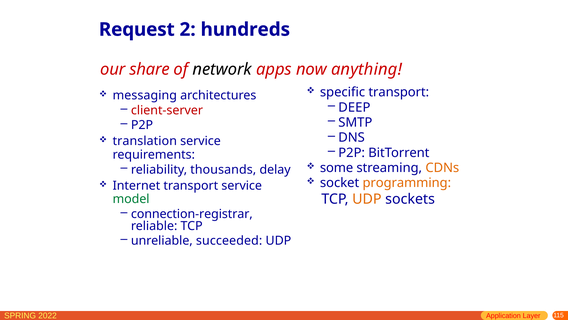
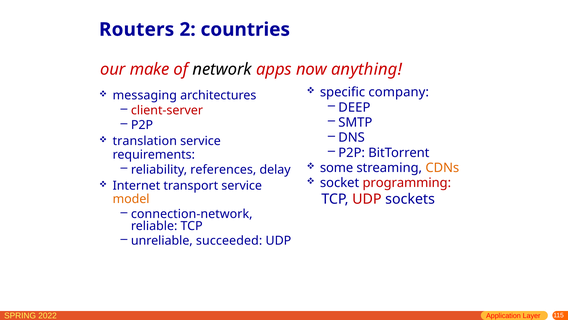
Request: Request -> Routers
hundreds: hundreds -> countries
share: share -> make
specific transport: transport -> company
thousands: thousands -> references
programming colour: orange -> red
UDP at (367, 199) colour: orange -> red
model colour: green -> orange
connection-registrar: connection-registrar -> connection-network
